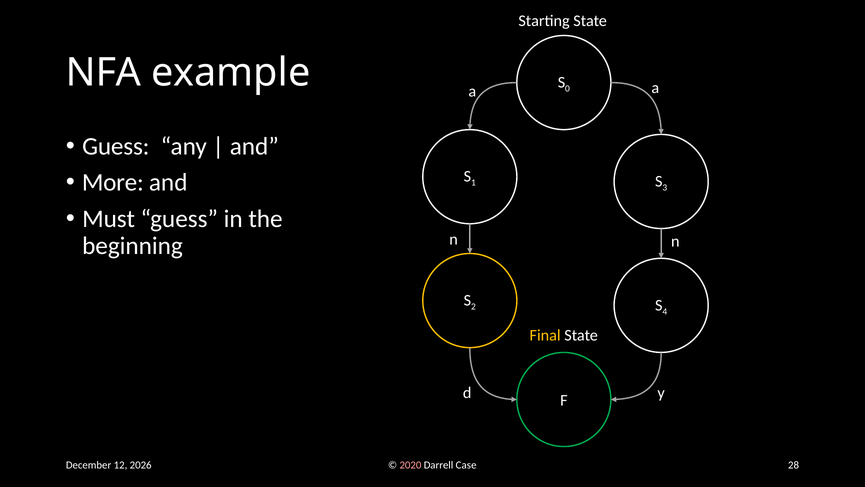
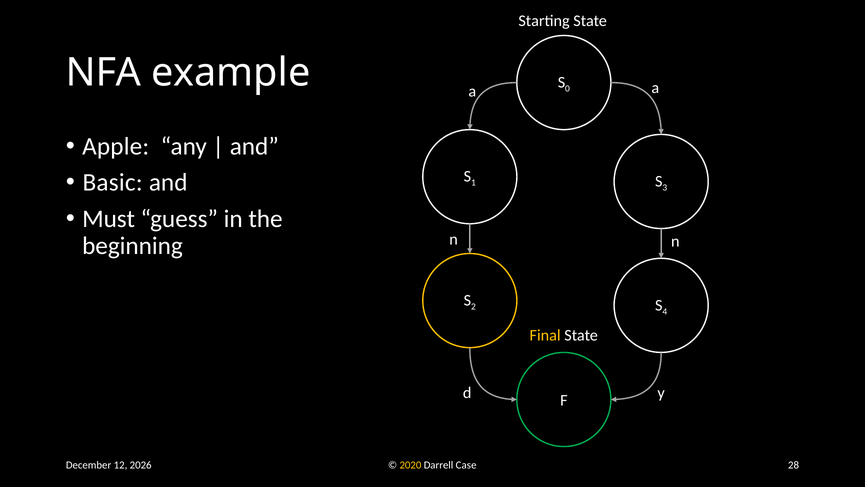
Guess at (116, 146): Guess -> Apple
More: More -> Basic
2020 colour: pink -> yellow
